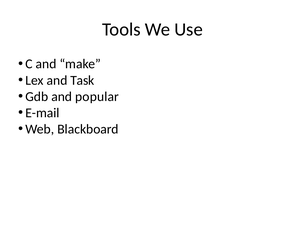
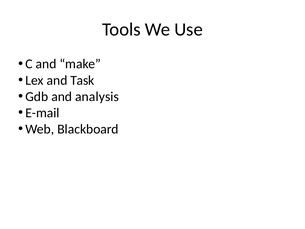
popular: popular -> analysis
